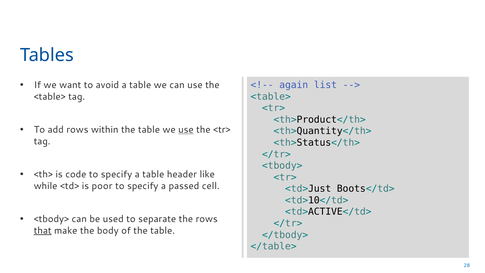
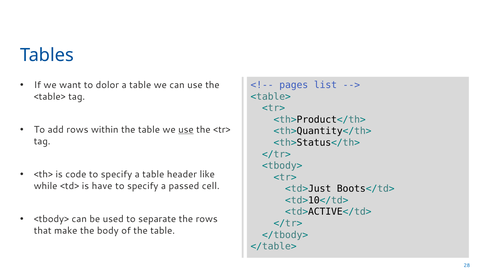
avoid: avoid -> dolor
again: again -> pages
poor: poor -> have
that underline: present -> none
